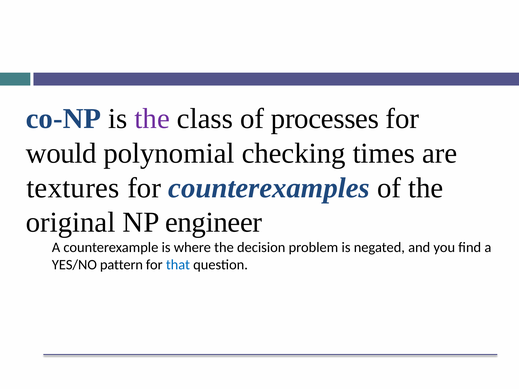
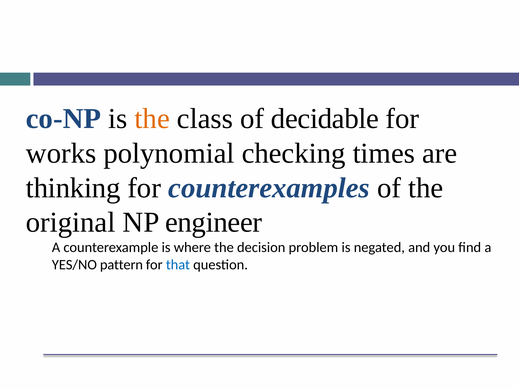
the at (152, 119) colour: purple -> orange
processes: processes -> decidable
would: would -> works
textures: textures -> thinking
